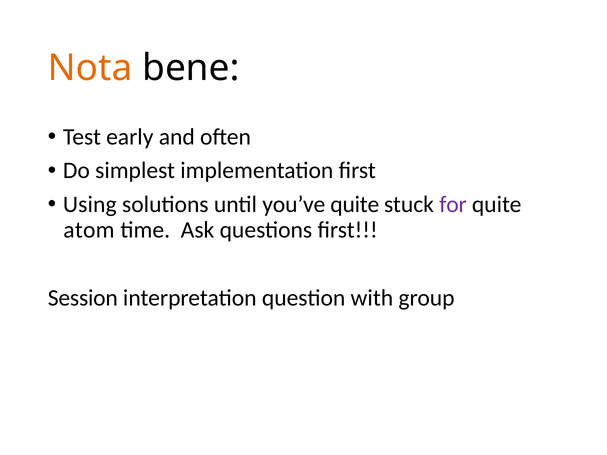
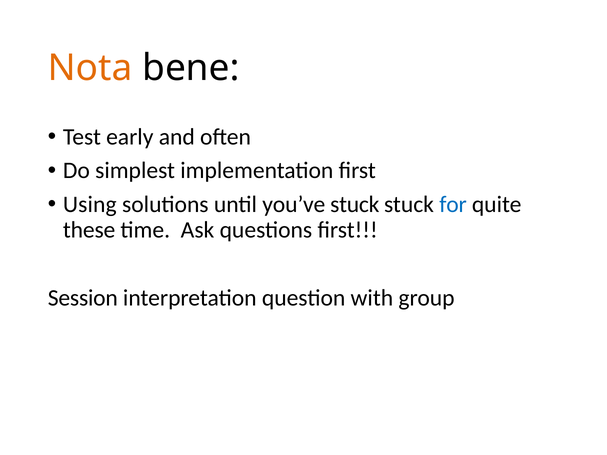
you’ve quite: quite -> stuck
for colour: purple -> blue
atom: atom -> these
